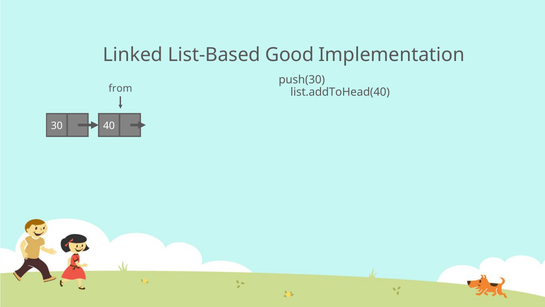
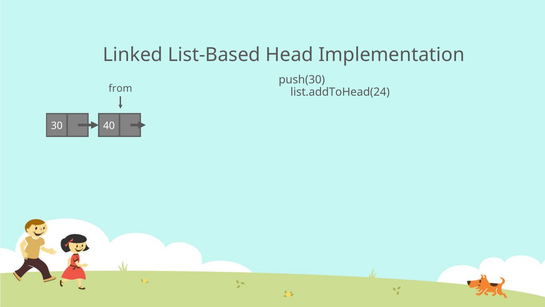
Good: Good -> Head
list.addToHead(40: list.addToHead(40 -> list.addToHead(24
